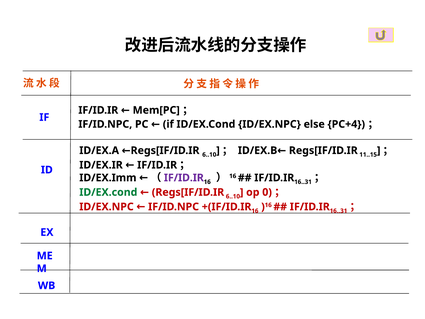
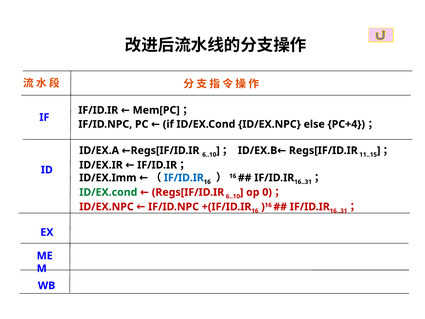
IF/ID.IR at (184, 178) colour: purple -> blue
